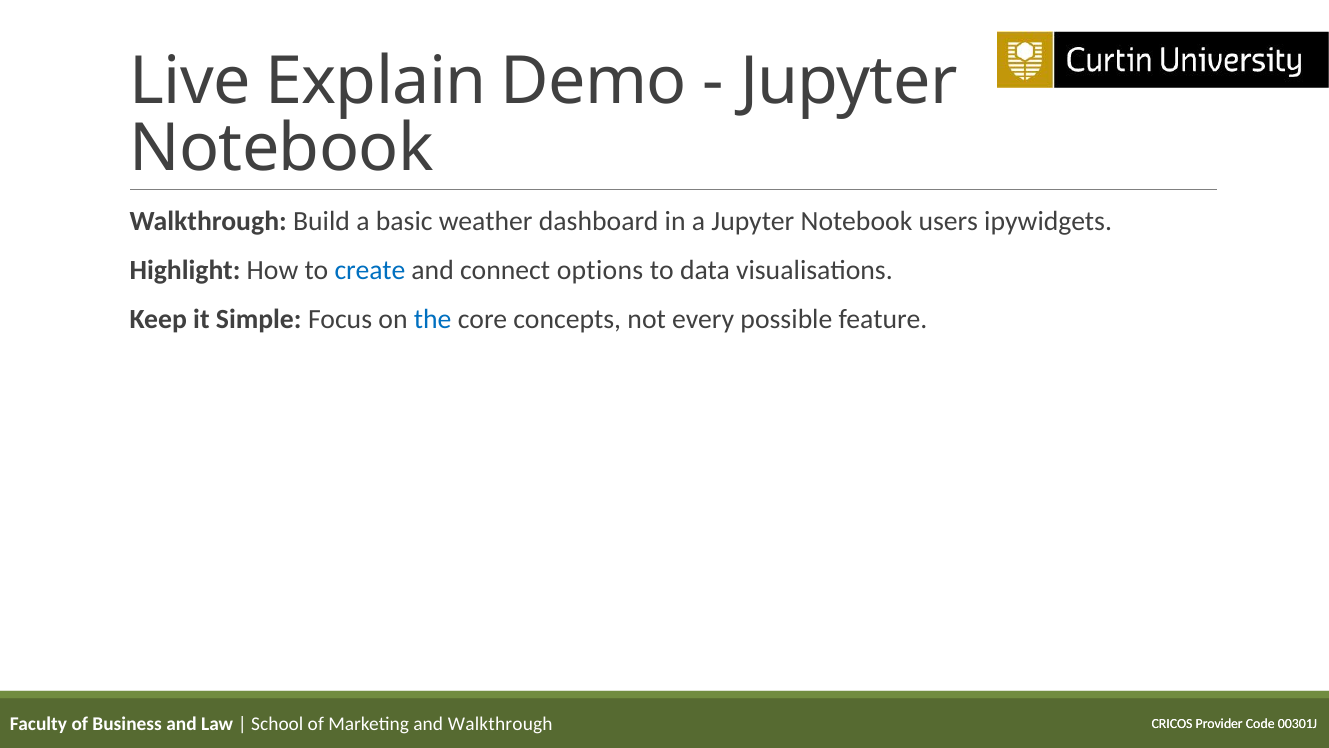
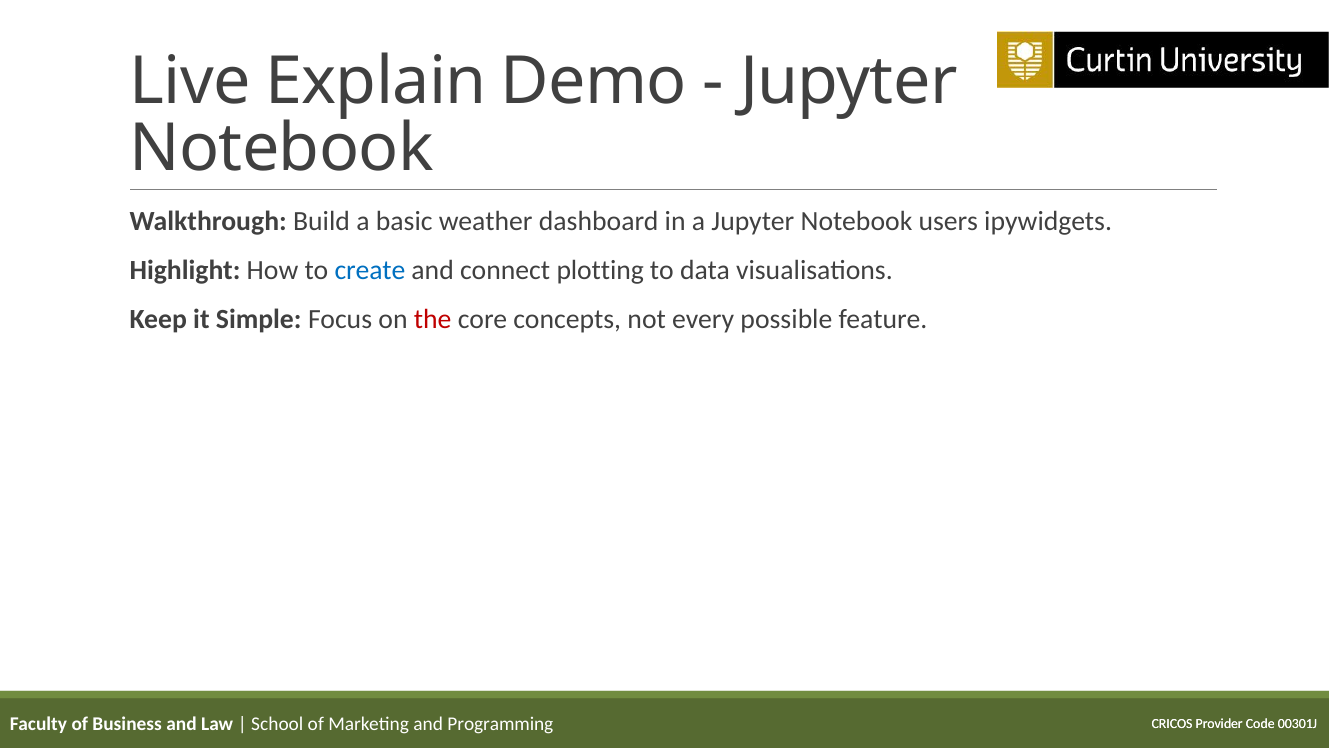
options: options -> plotting
the colour: blue -> red
and Walkthrough: Walkthrough -> Programming
